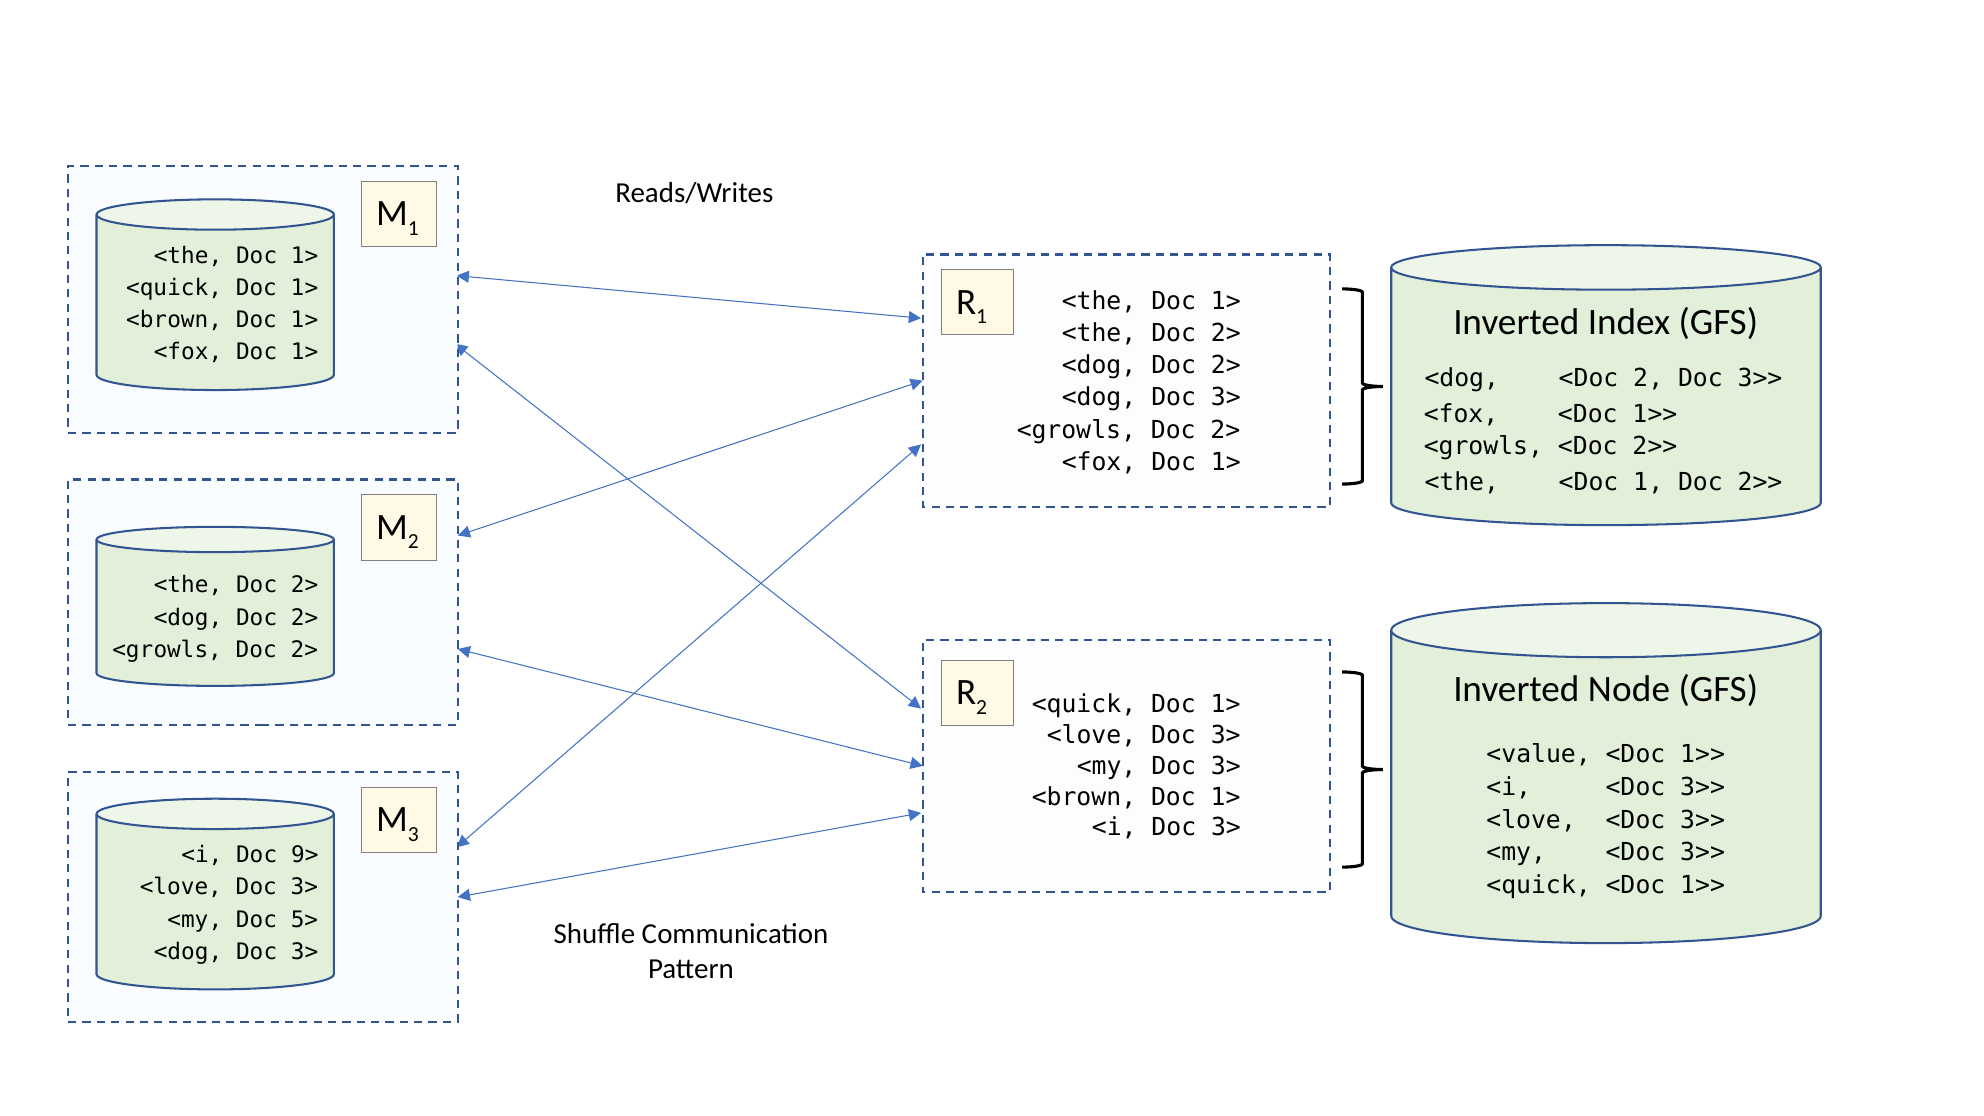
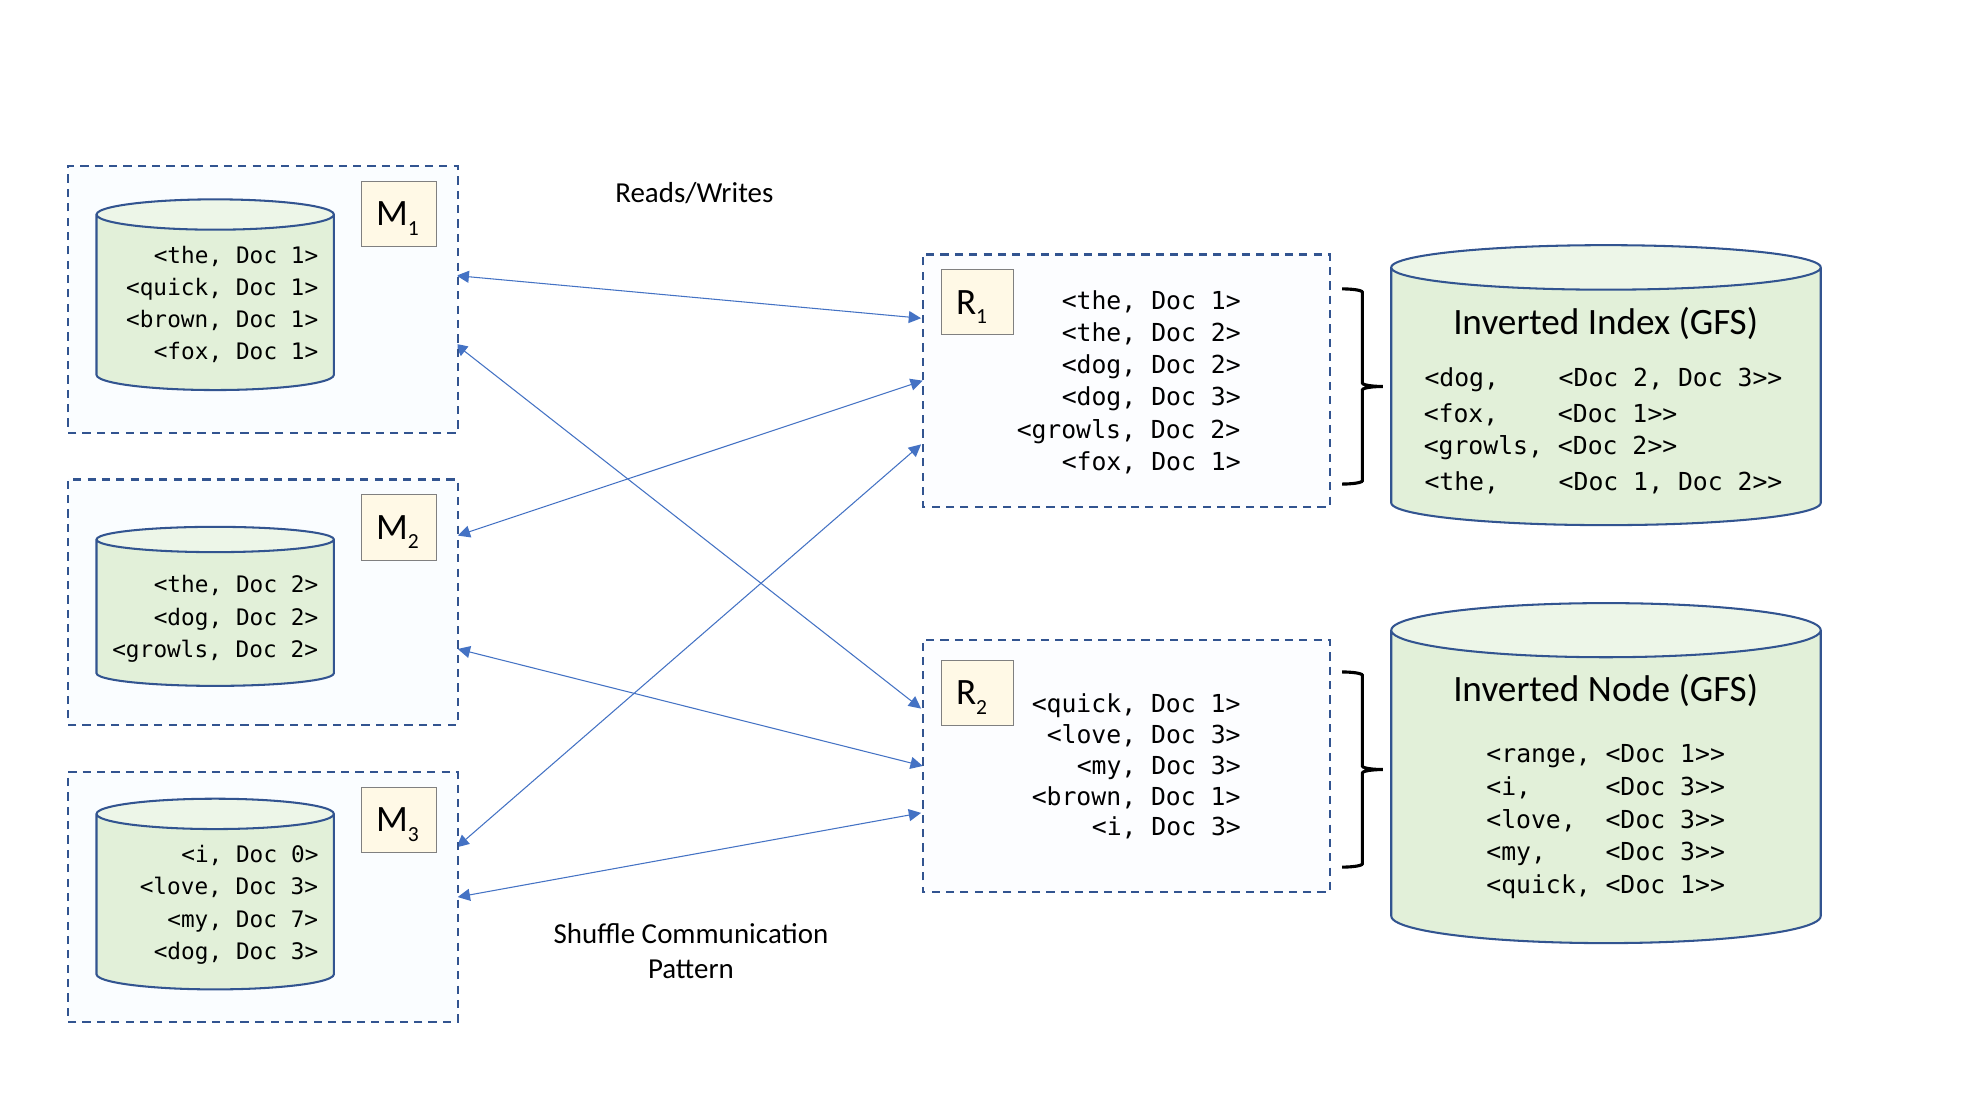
<value: <value -> <range
9>: 9> -> 0>
5>: 5> -> 7>
